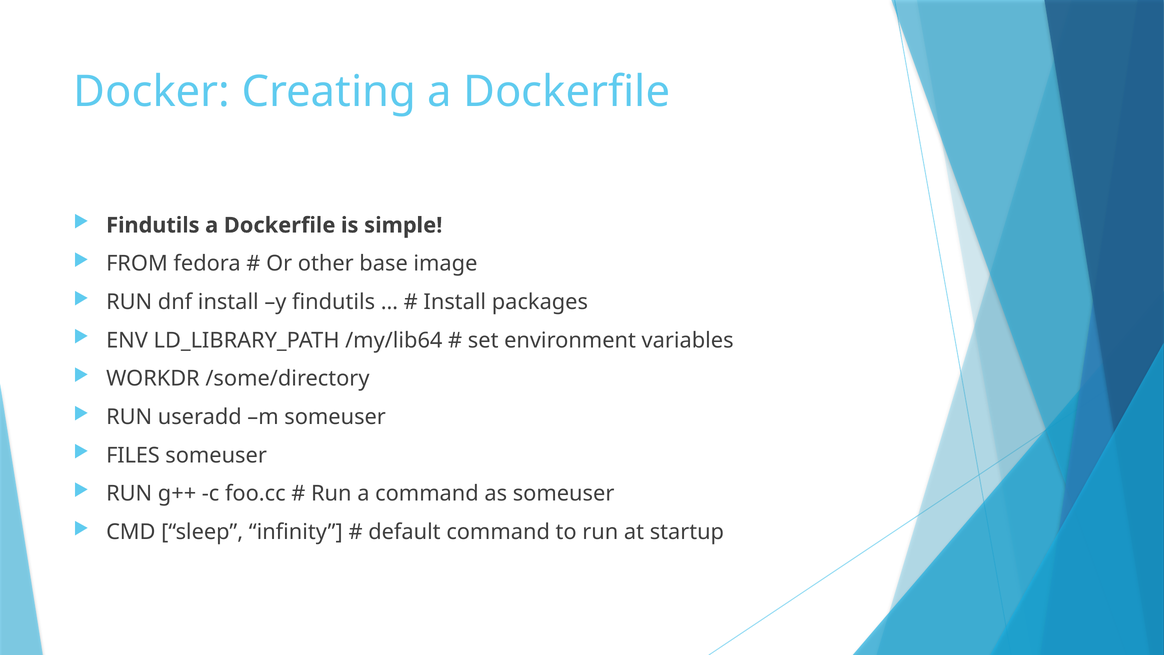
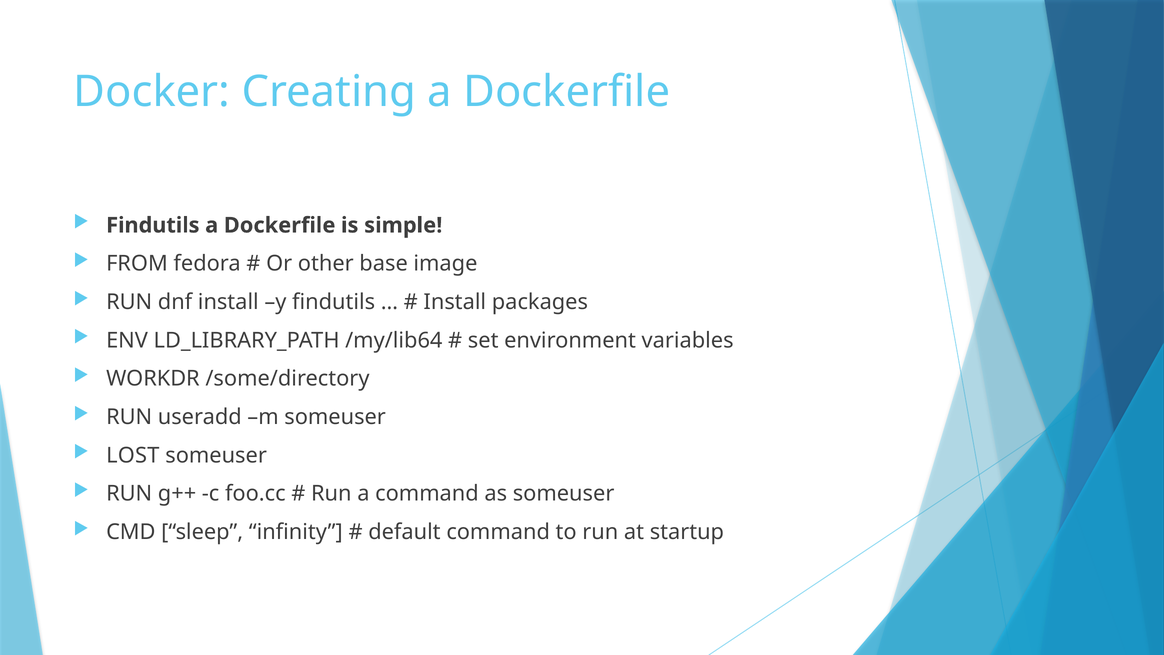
FILES: FILES -> LOST
